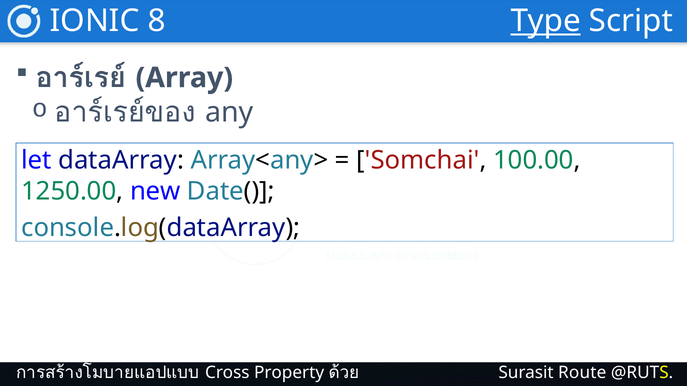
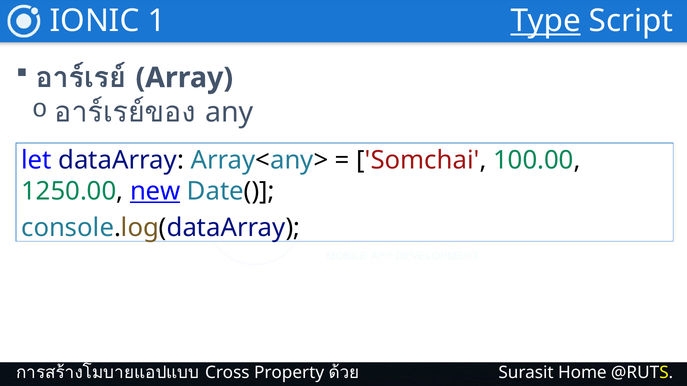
8: 8 -> 1
new underline: none -> present
Route: Route -> Home
